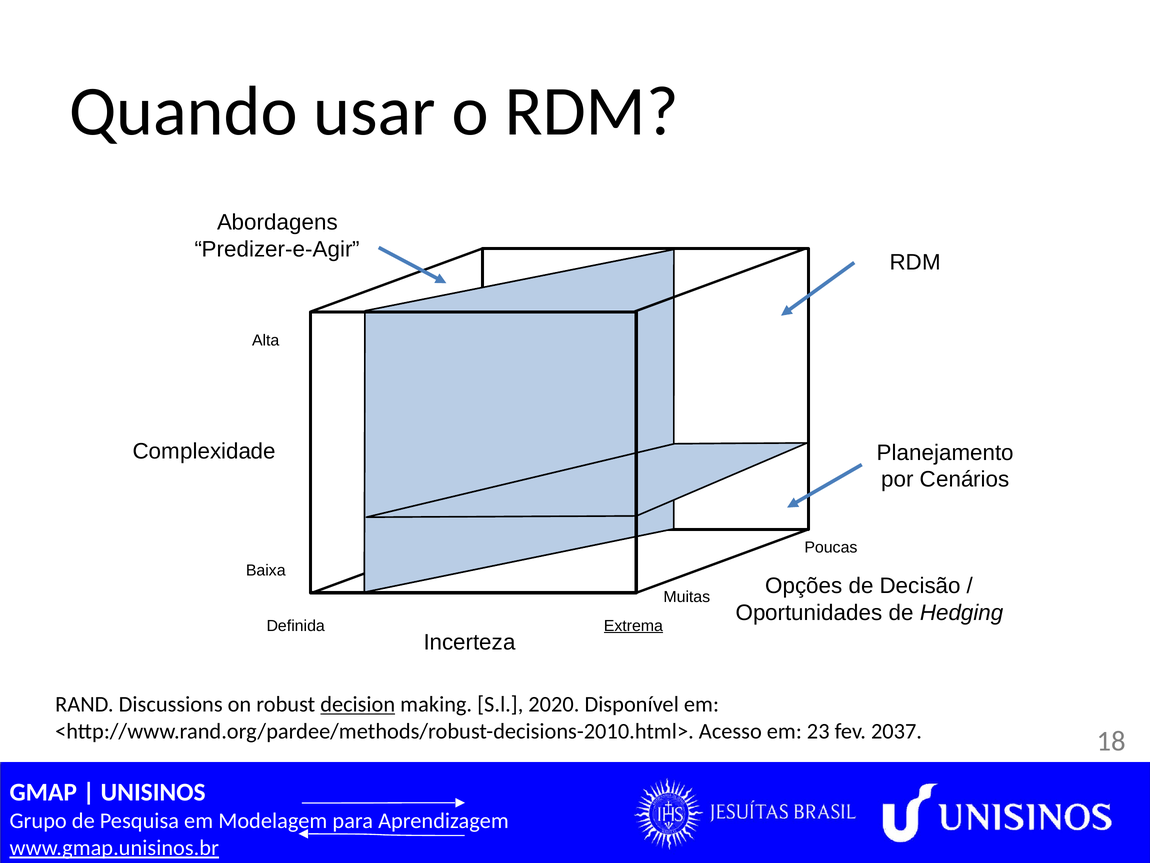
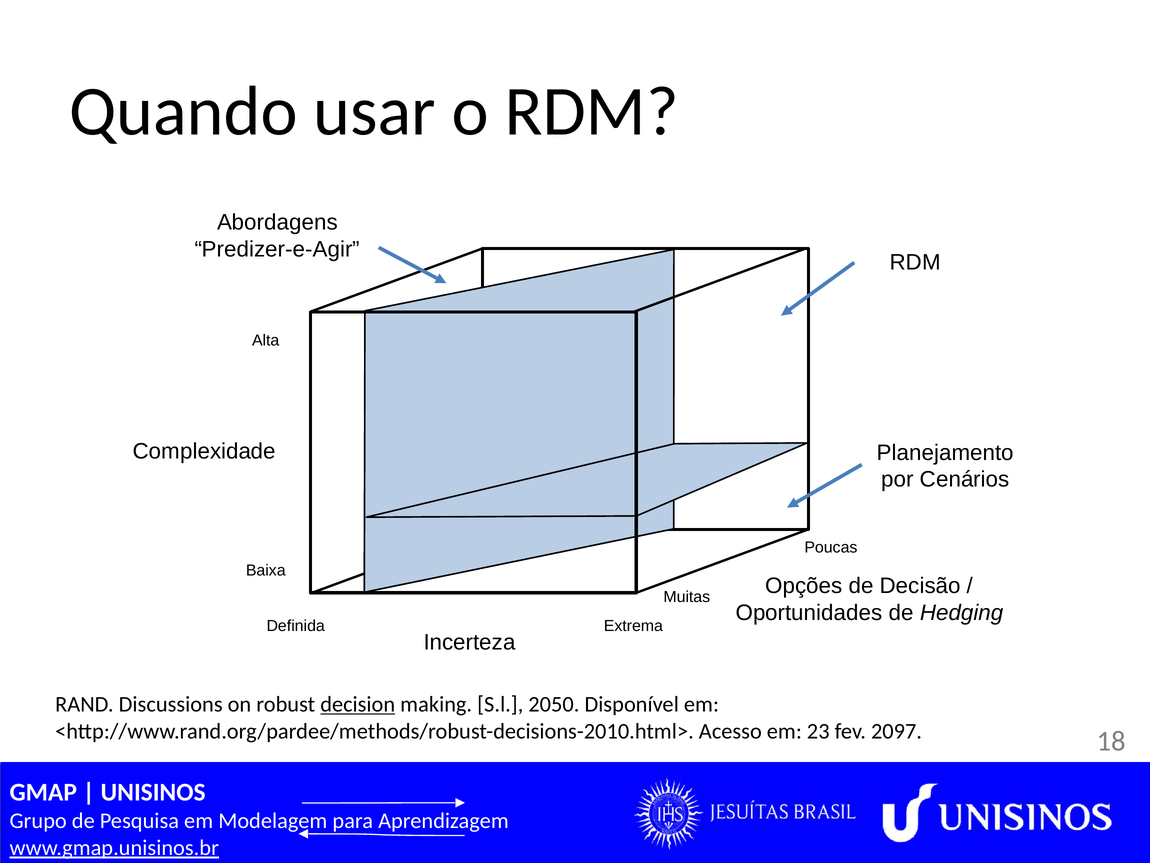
Extrema underline: present -> none
2020: 2020 -> 2050
2037: 2037 -> 2097
